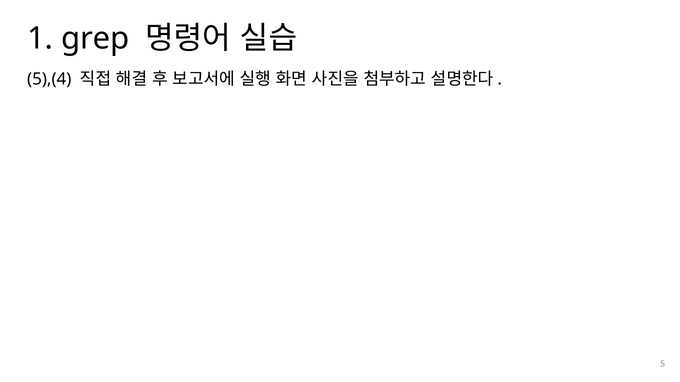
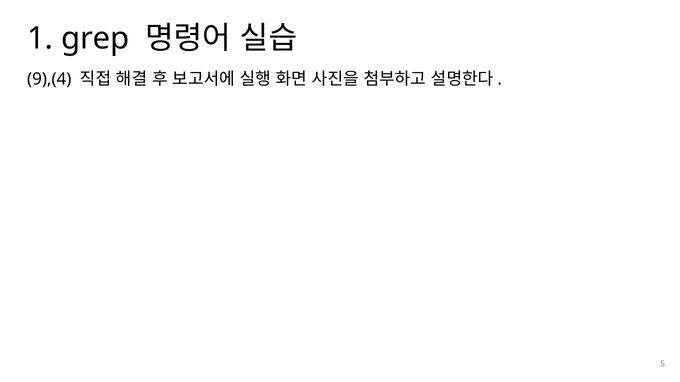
5),(4: 5),(4 -> 9),(4
